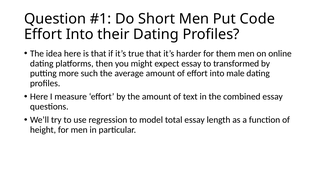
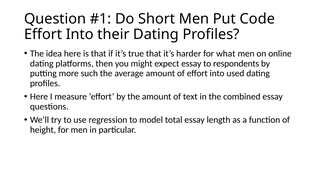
them: them -> what
transformed: transformed -> respondents
male: male -> used
